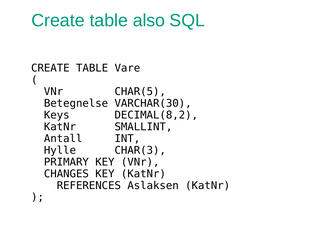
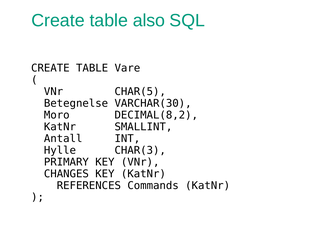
Keys: Keys -> Moro
Aslaksen: Aslaksen -> Commands
